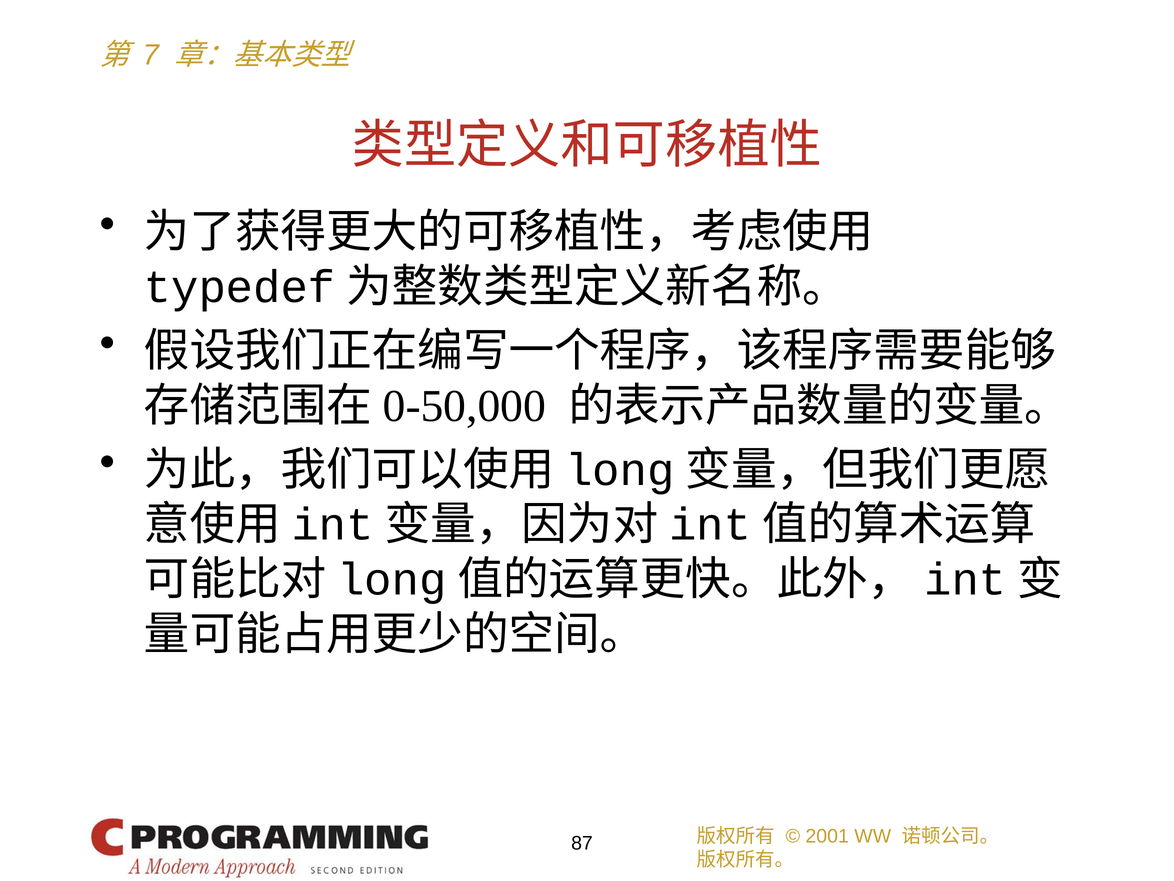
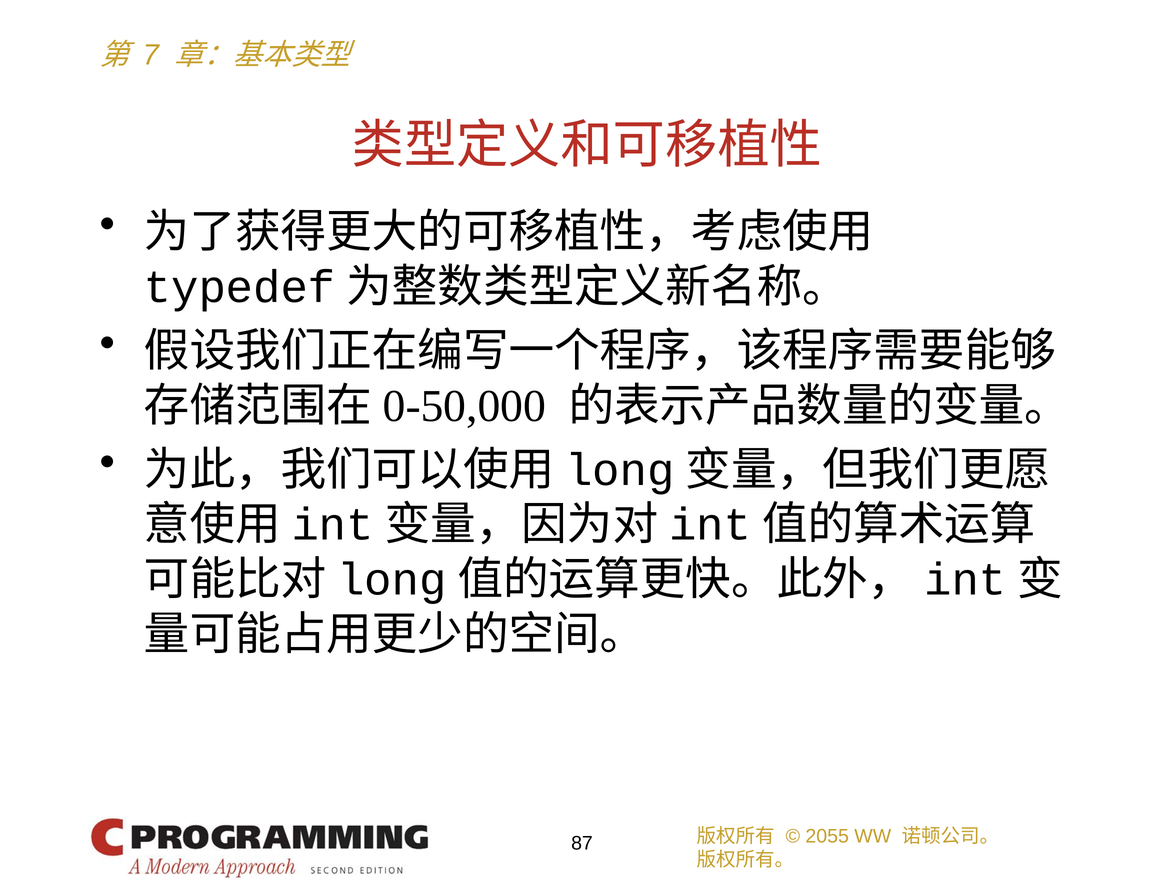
2001: 2001 -> 2055
